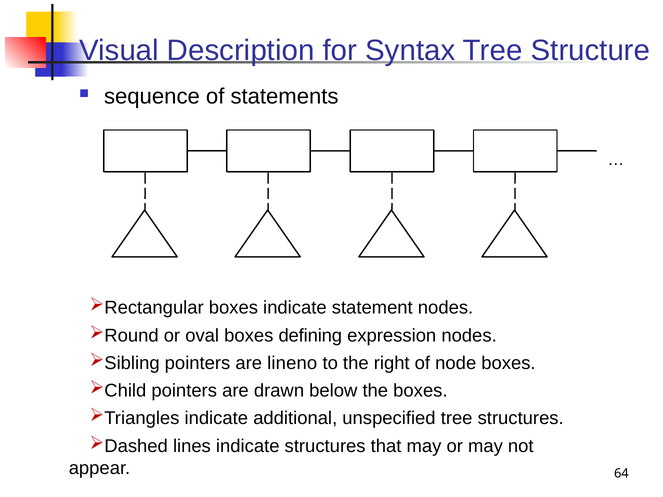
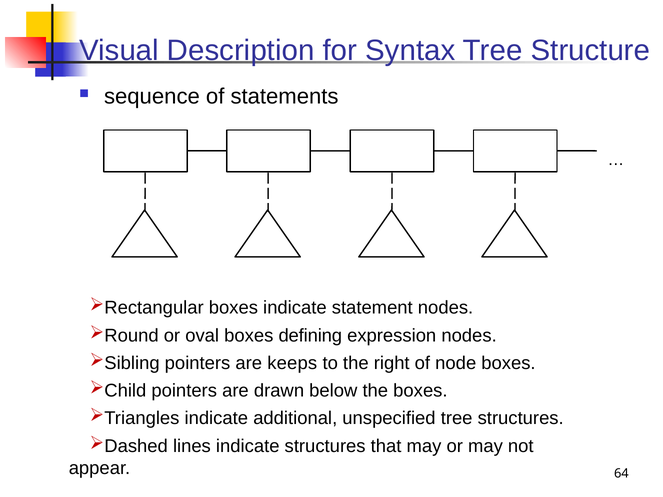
lineno: lineno -> keeps
